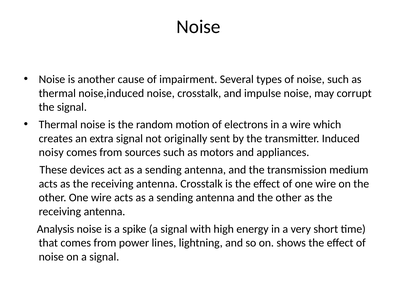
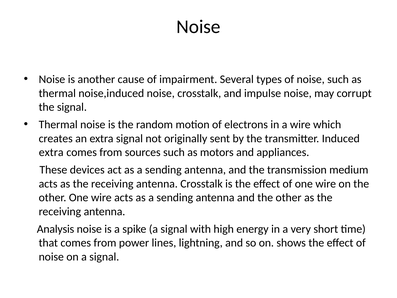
noisy at (51, 152): noisy -> extra
